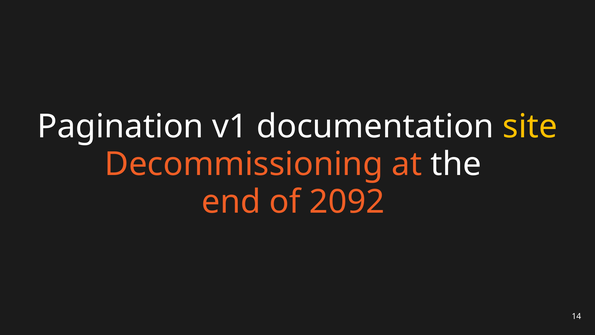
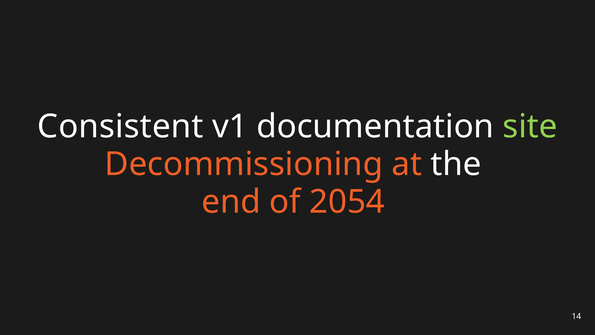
Pagination: Pagination -> Consistent
site colour: yellow -> light green
2092: 2092 -> 2054
